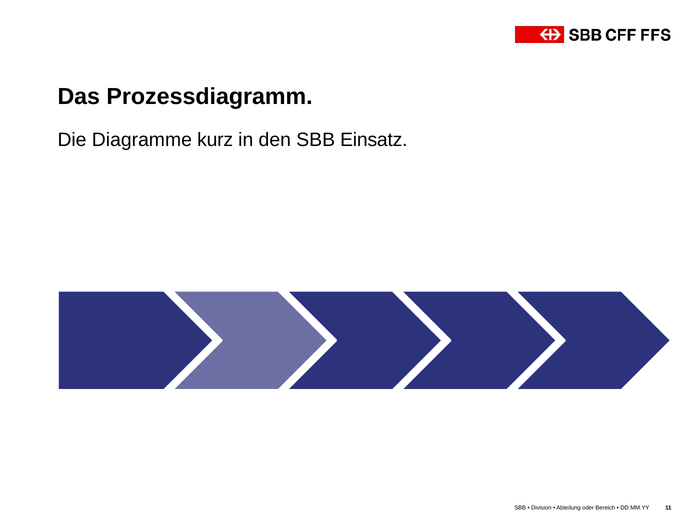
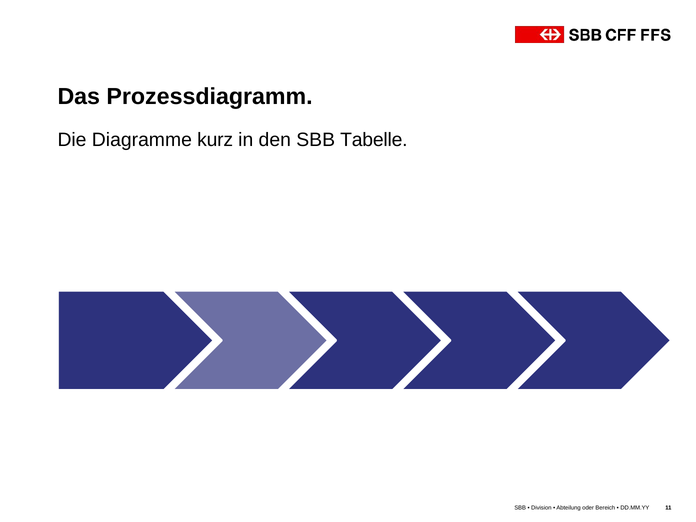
Einsatz: Einsatz -> Tabelle
